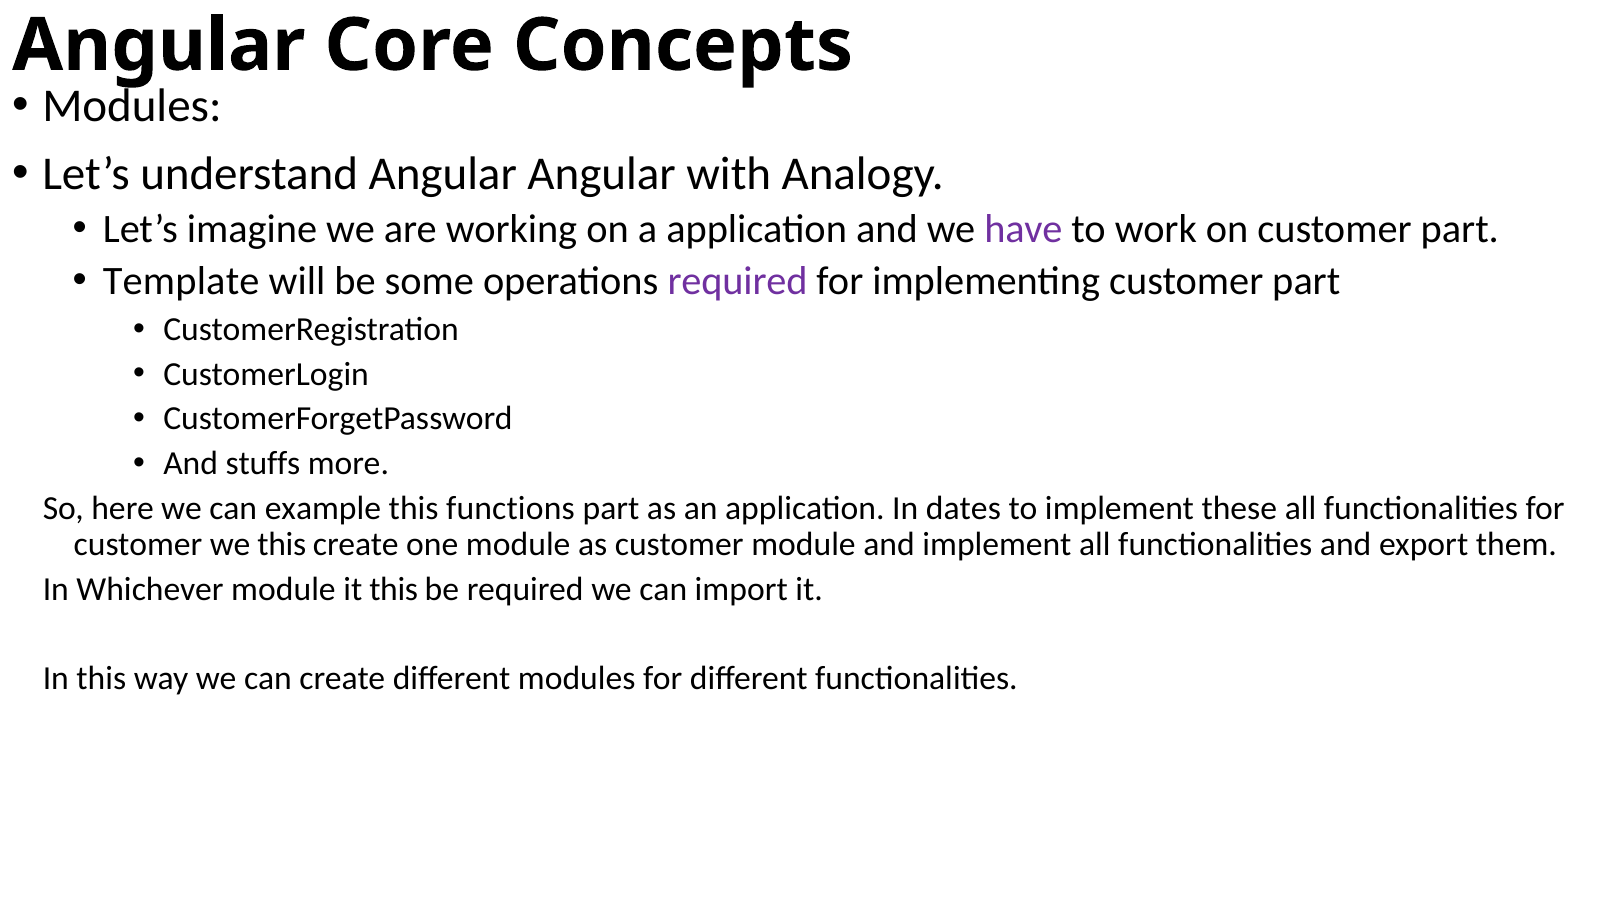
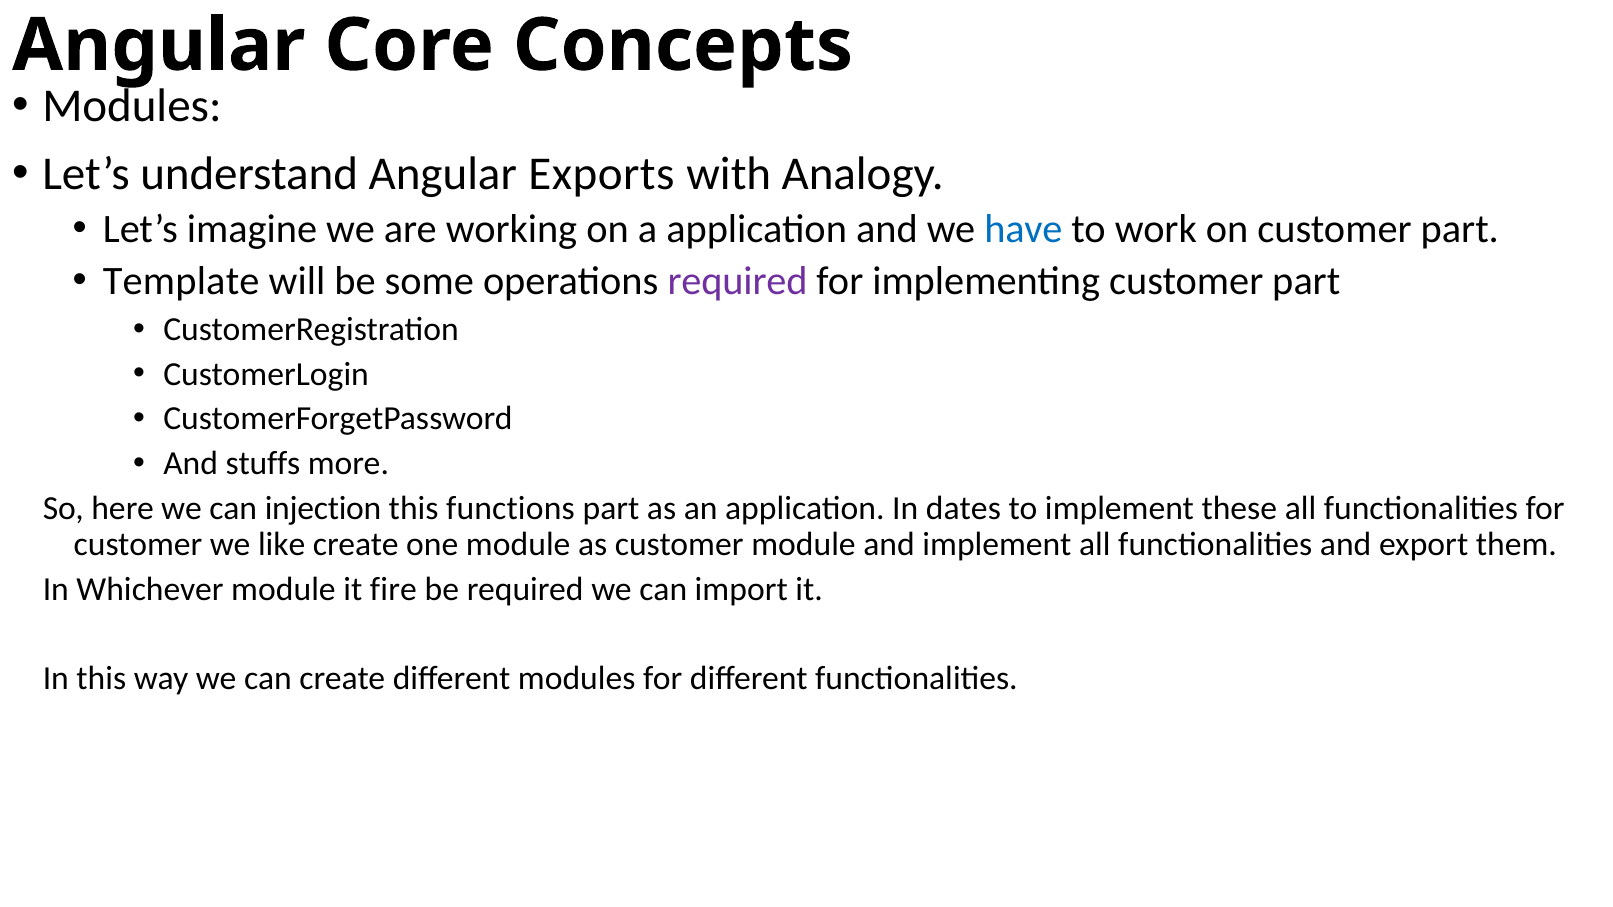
Angular Angular: Angular -> Exports
have colour: purple -> blue
example: example -> injection
we this: this -> like
it this: this -> fire
